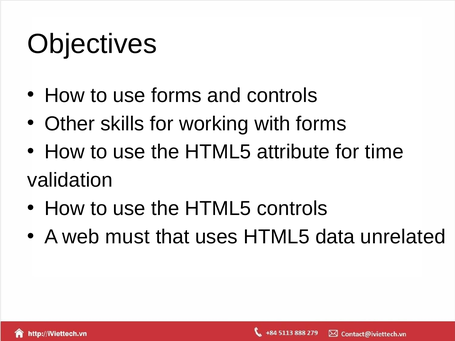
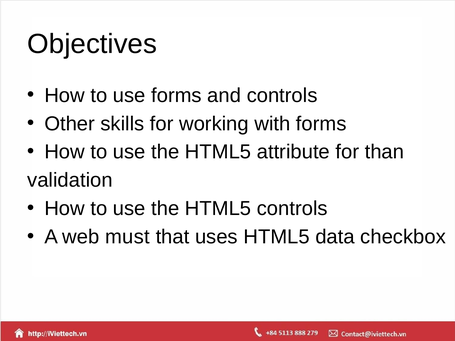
time: time -> than
unrelated: unrelated -> checkbox
